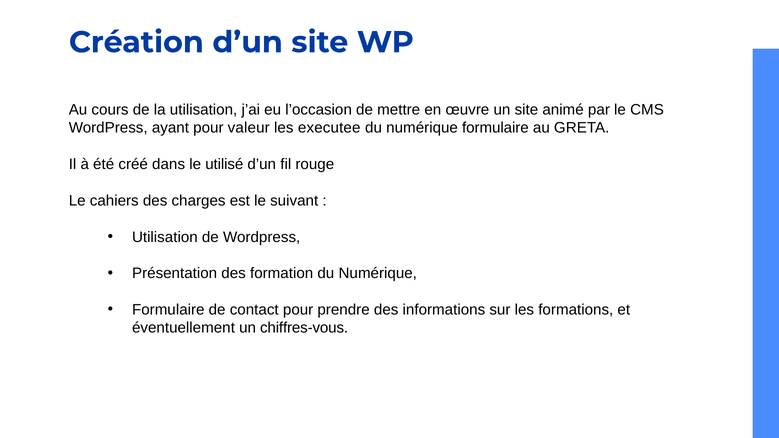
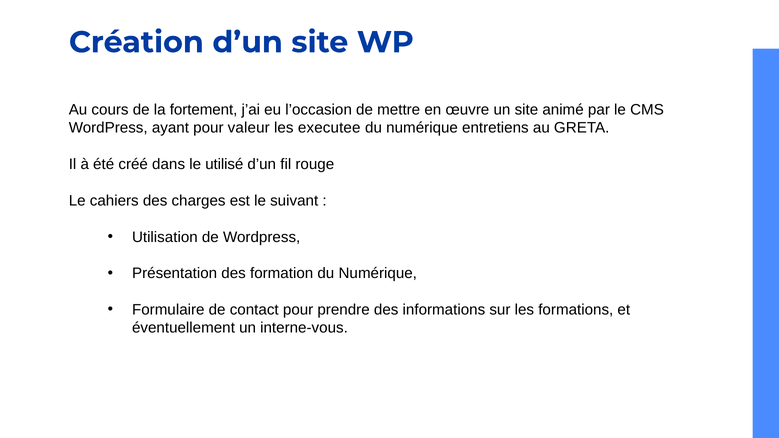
la utilisation: utilisation -> fortement
numérique formulaire: formulaire -> entretiens
chiffres-vous: chiffres-vous -> interne-vous
